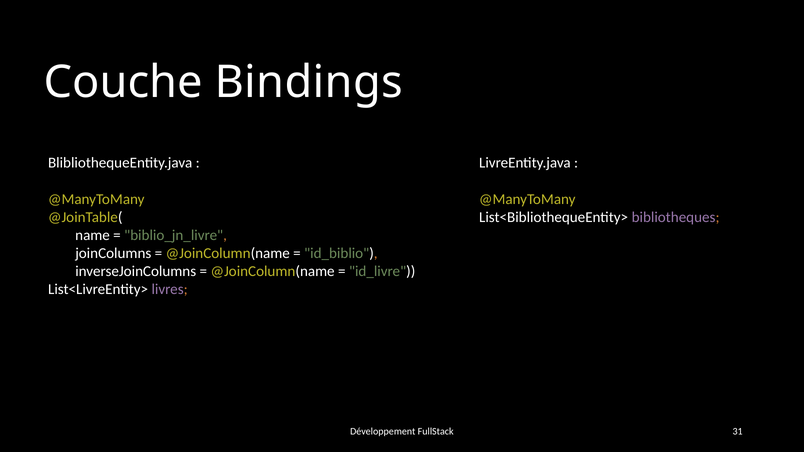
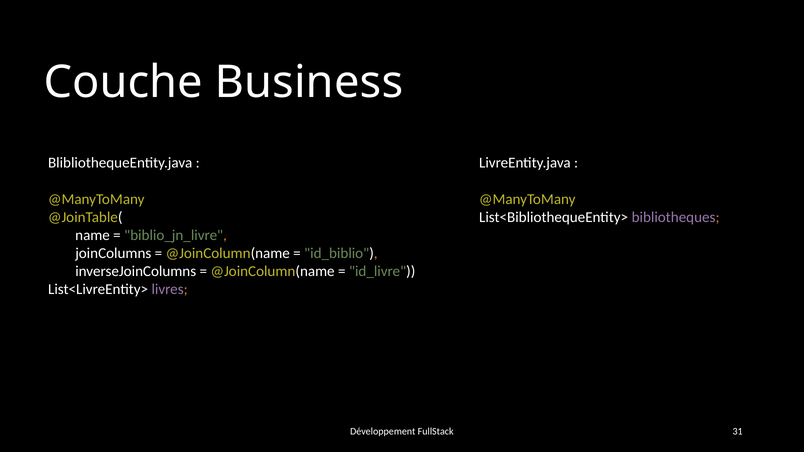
Bindings: Bindings -> Business
